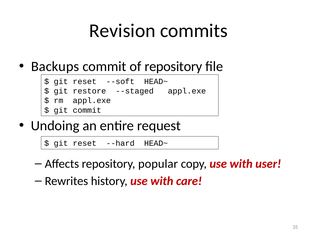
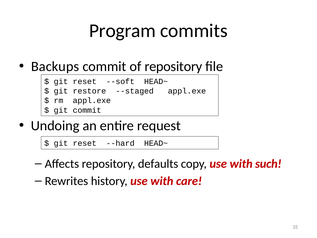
Revision: Revision -> Program
popular: popular -> defaults
user: user -> such
